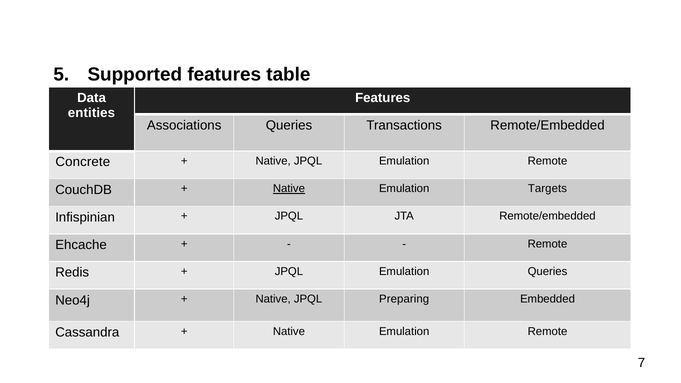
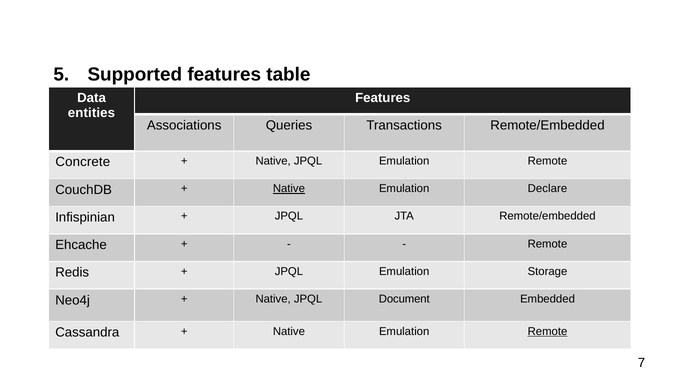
Targets: Targets -> Declare
Emulation Queries: Queries -> Storage
Preparing: Preparing -> Document
Remote at (548, 331) underline: none -> present
